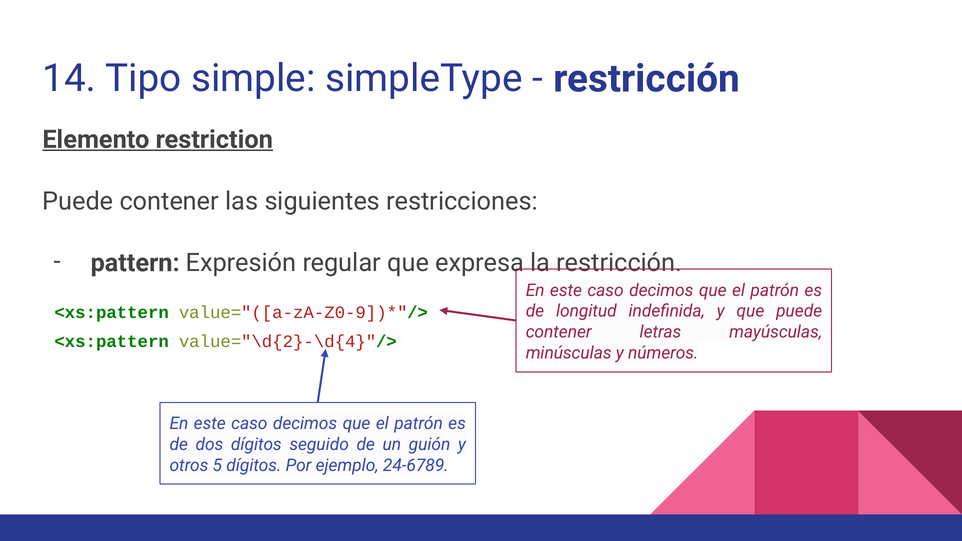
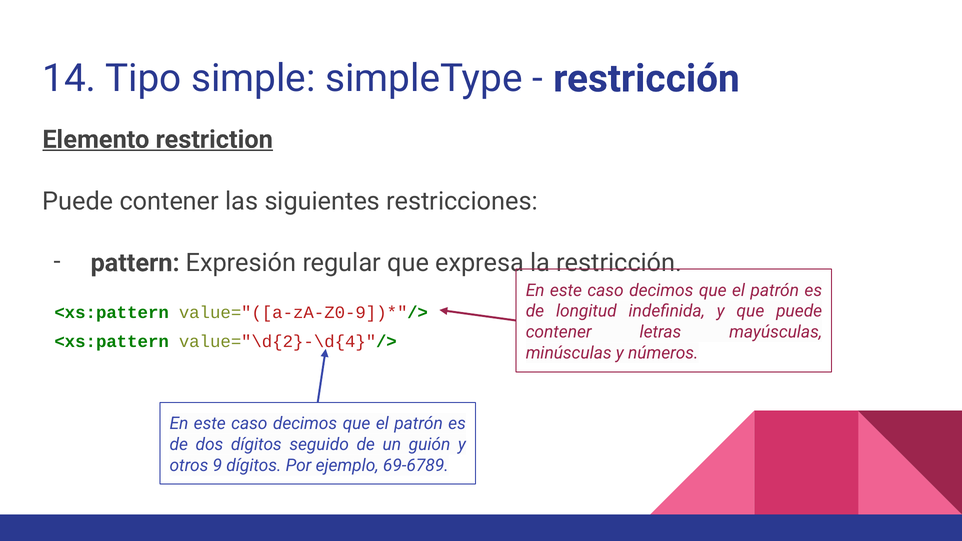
5: 5 -> 9
24-6789: 24-6789 -> 69-6789
